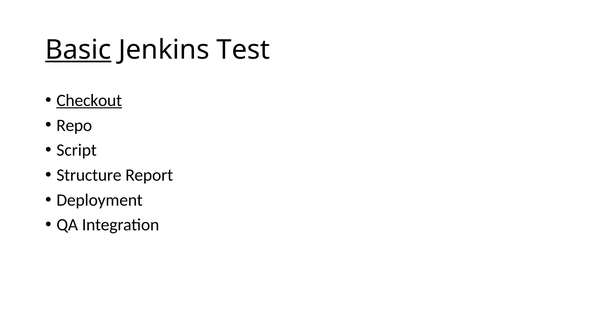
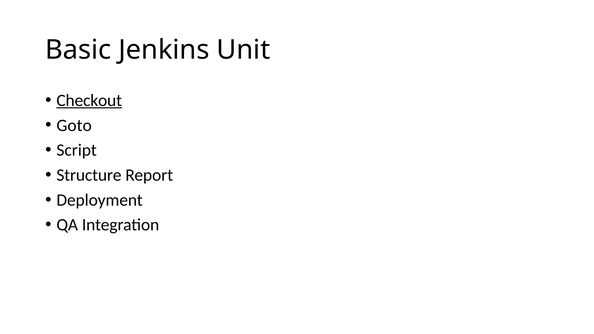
Basic underline: present -> none
Test: Test -> Unit
Repo: Repo -> Goto
